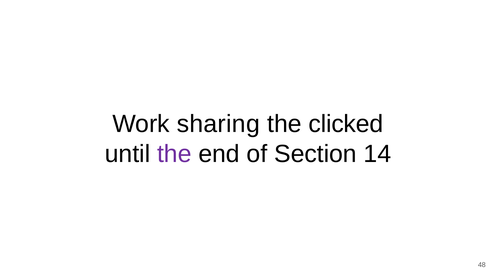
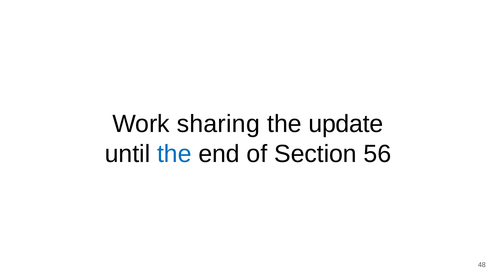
clicked: clicked -> update
the at (174, 154) colour: purple -> blue
14: 14 -> 56
